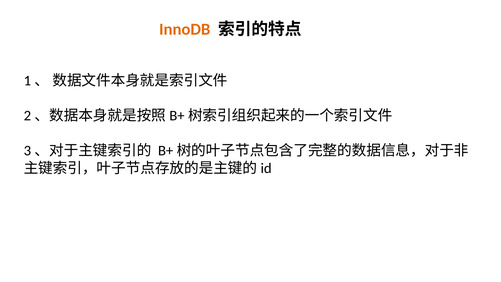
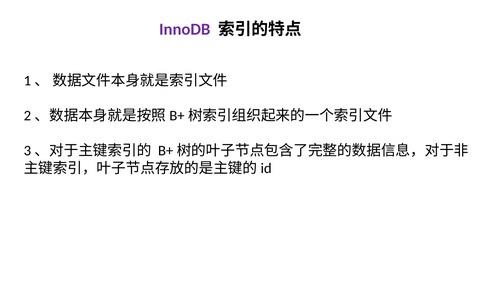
InnoDB colour: orange -> purple
